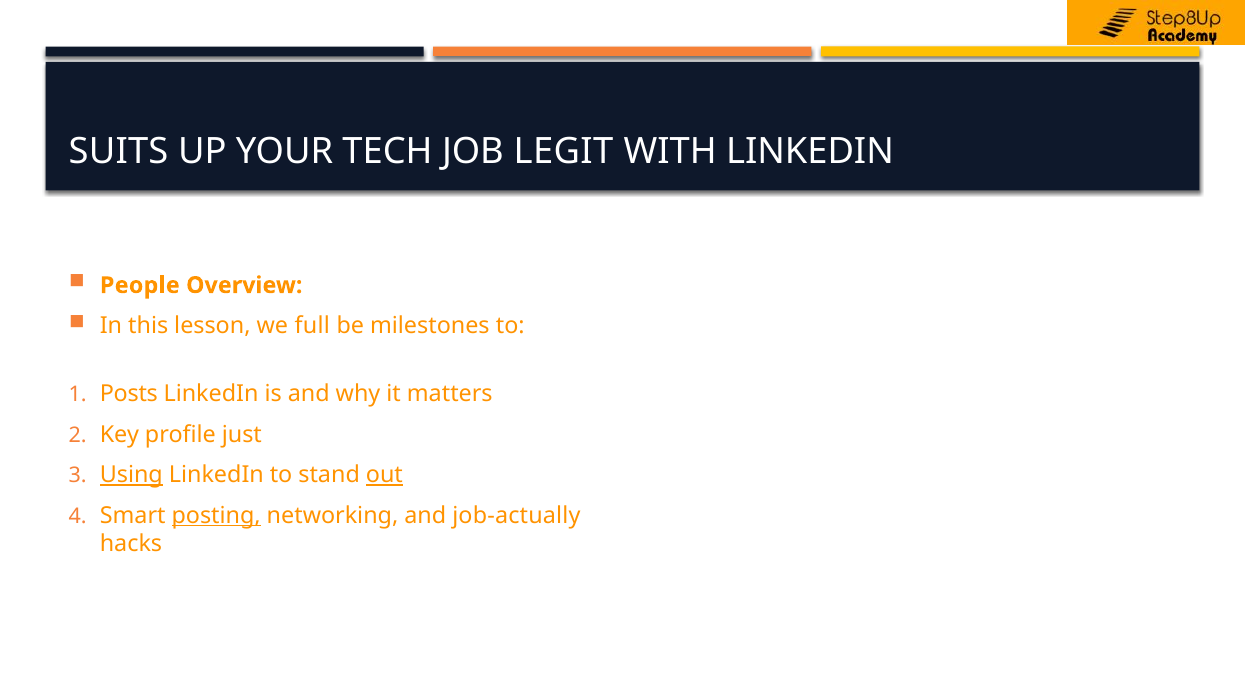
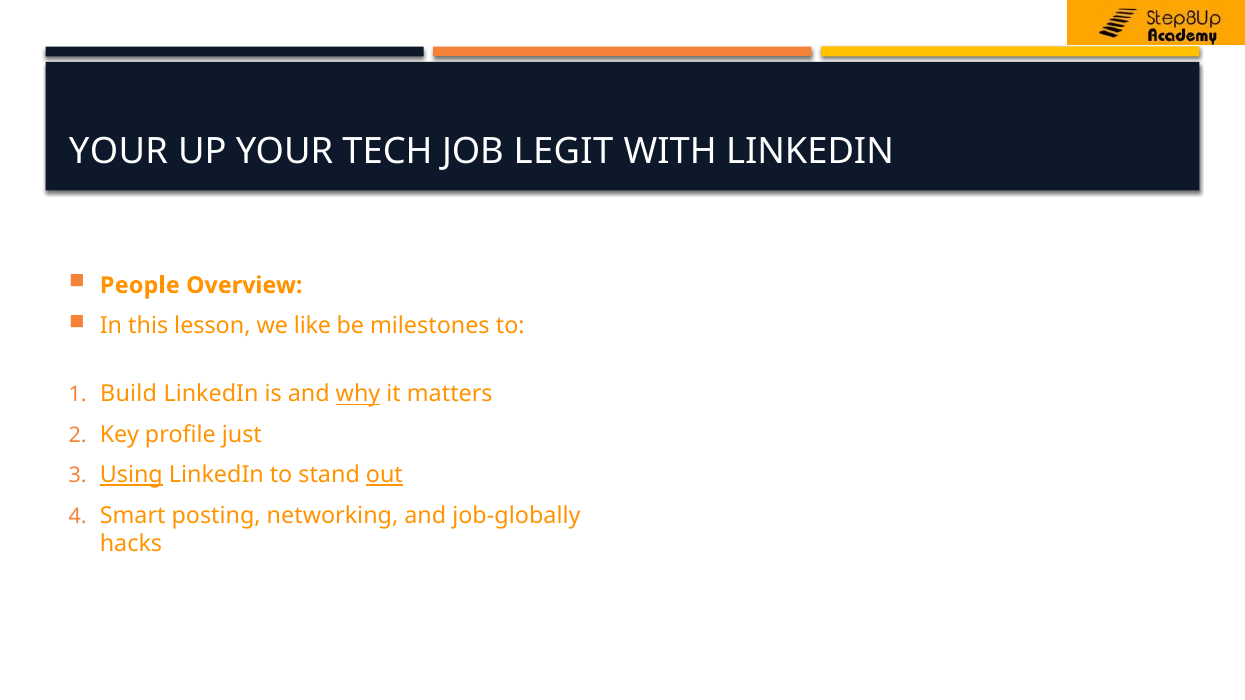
SUITS at (119, 151): SUITS -> YOUR
full: full -> like
Posts: Posts -> Build
why underline: none -> present
posting underline: present -> none
job-actually: job-actually -> job-globally
